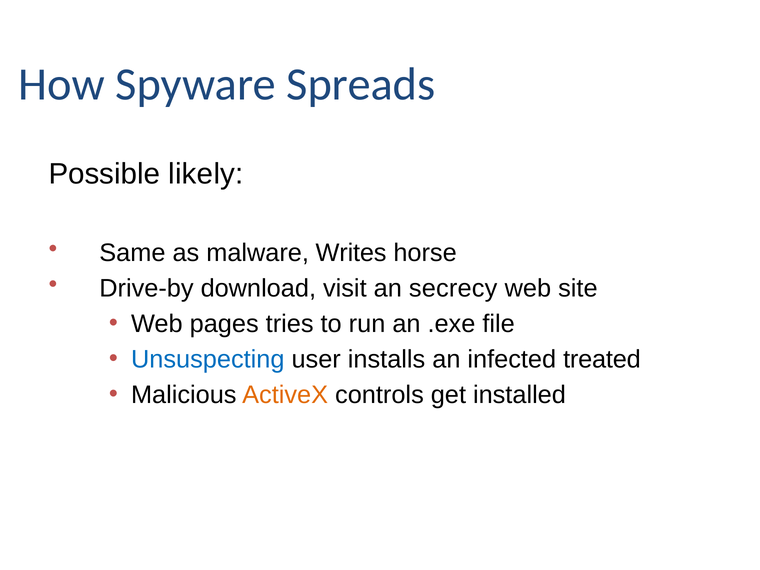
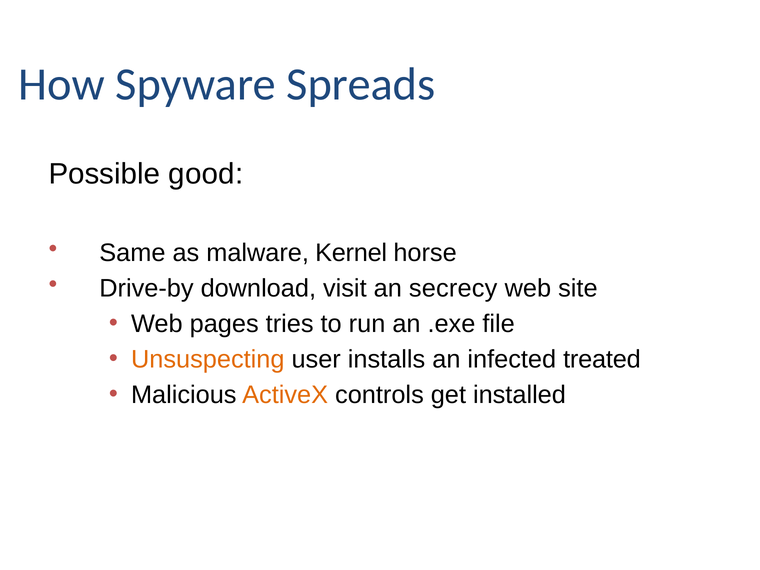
likely: likely -> good
Writes: Writes -> Kernel
Unsuspecting colour: blue -> orange
